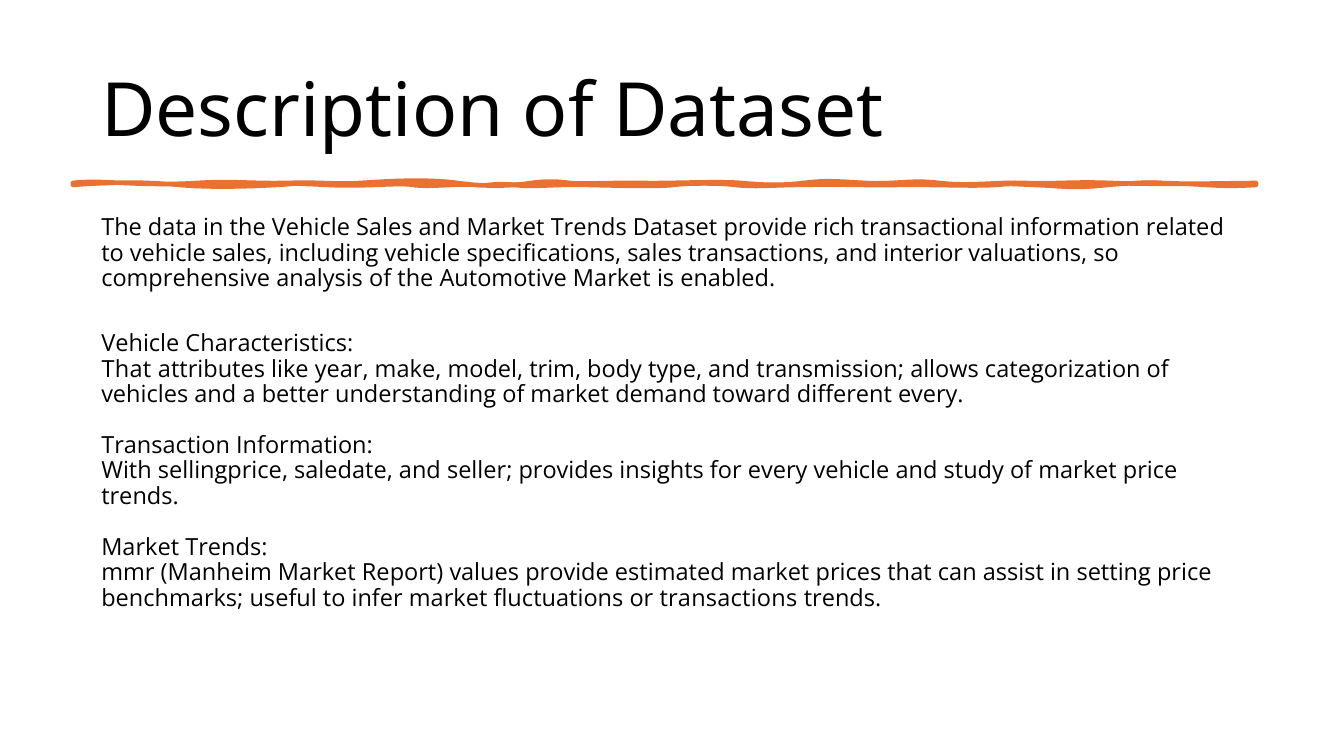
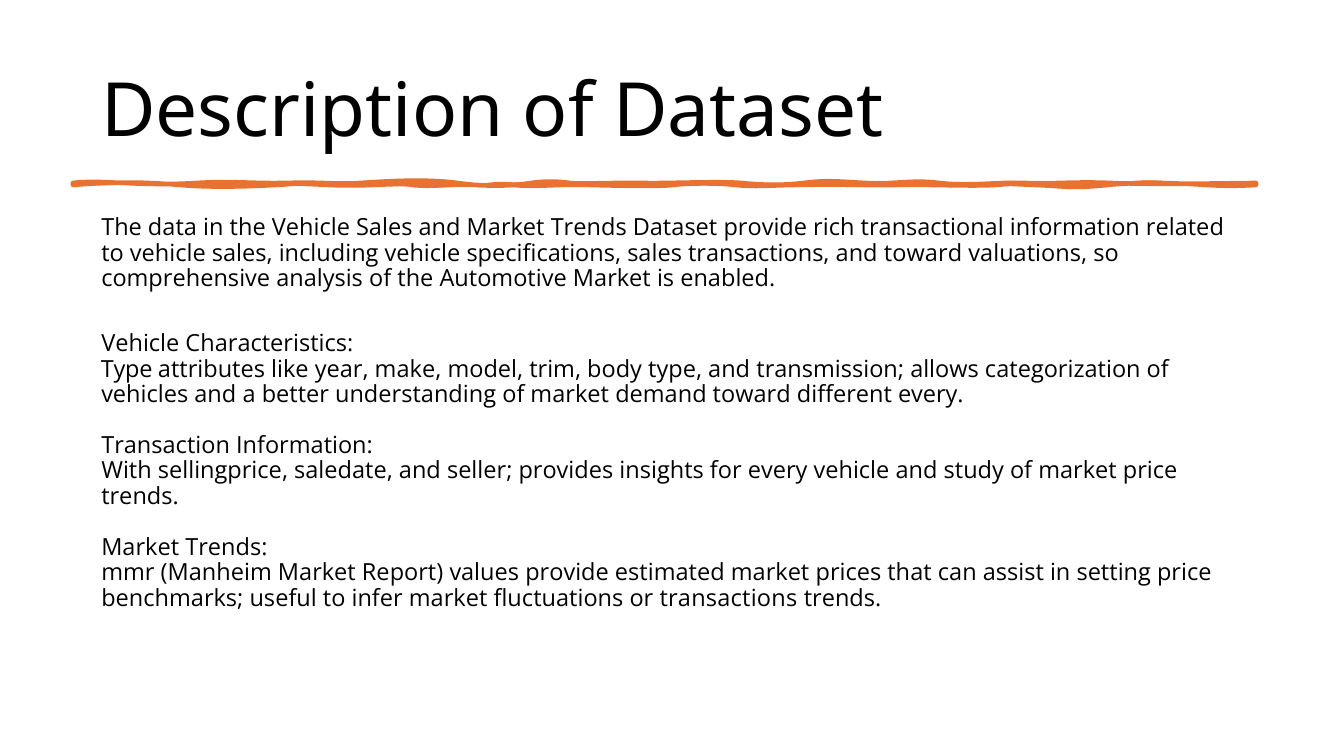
and interior: interior -> toward
That at (126, 369): That -> Type
